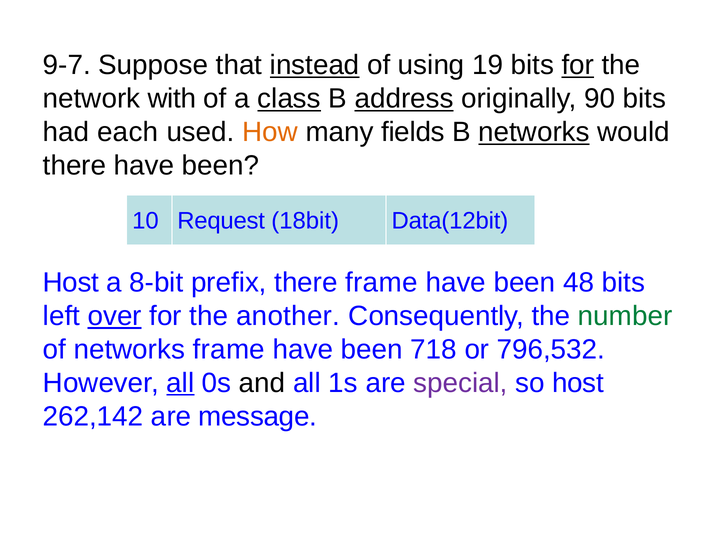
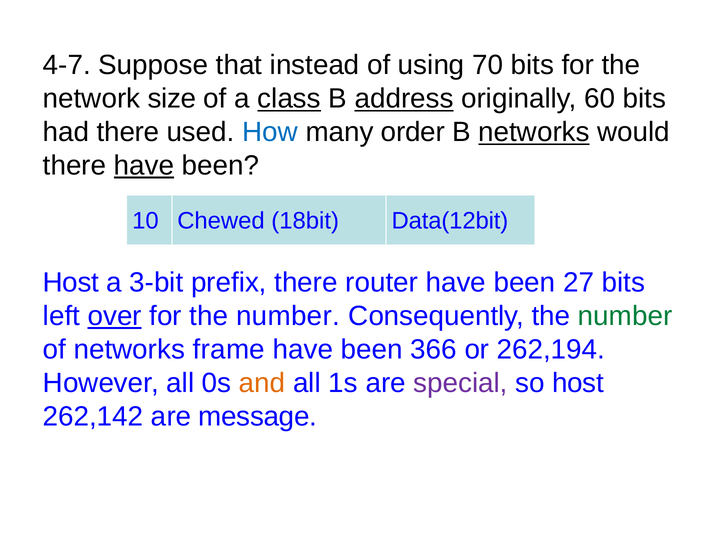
9-7: 9-7 -> 4-7
instead underline: present -> none
19: 19 -> 70
for at (578, 65) underline: present -> none
with: with -> size
90: 90 -> 60
had each: each -> there
How colour: orange -> blue
fields: fields -> order
have at (144, 166) underline: none -> present
Request: Request -> Chewed
8-bit: 8-bit -> 3-bit
there frame: frame -> router
48: 48 -> 27
for the another: another -> number
718: 718 -> 366
796,532: 796,532 -> 262,194
all at (180, 383) underline: present -> none
and colour: black -> orange
